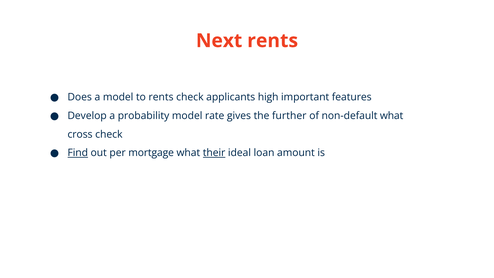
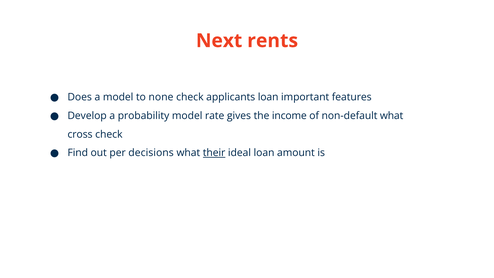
to rents: rents -> none
applicants high: high -> loan
further: further -> income
Find underline: present -> none
mortgage: mortgage -> decisions
